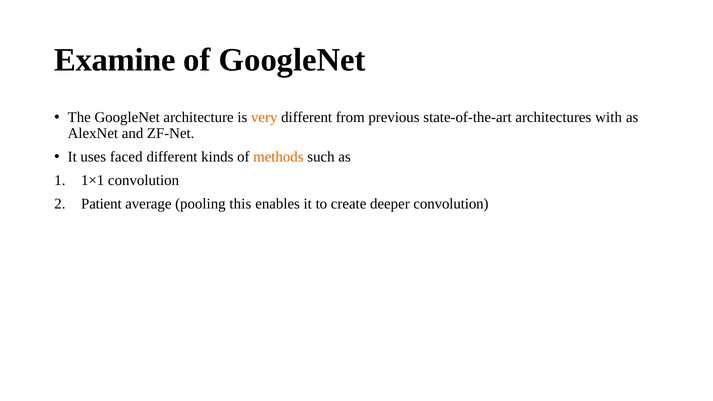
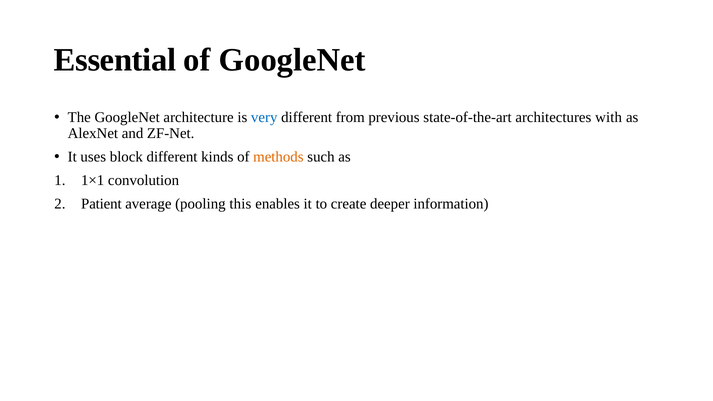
Examine: Examine -> Essential
very colour: orange -> blue
faced: faced -> block
deeper convolution: convolution -> information
